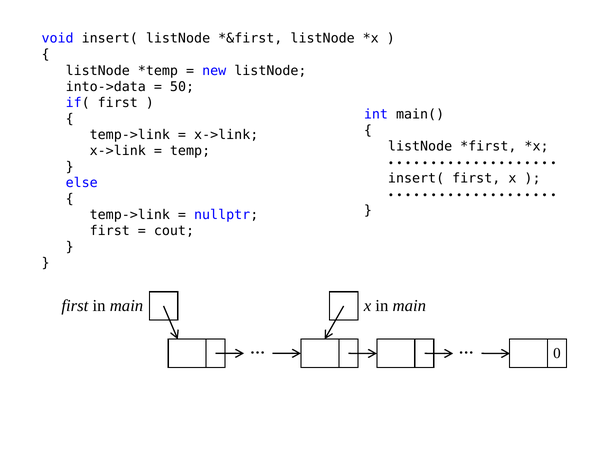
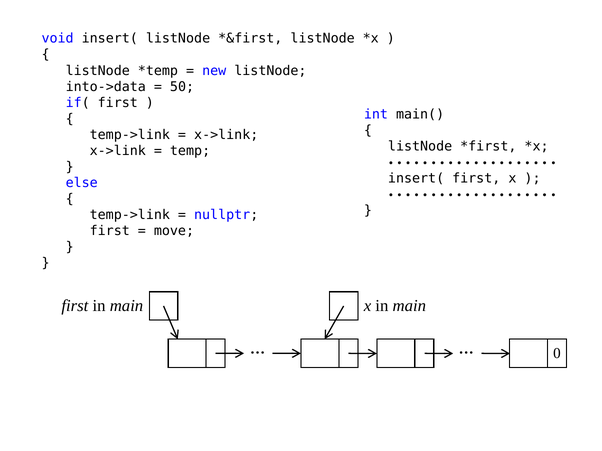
cout: cout -> move
